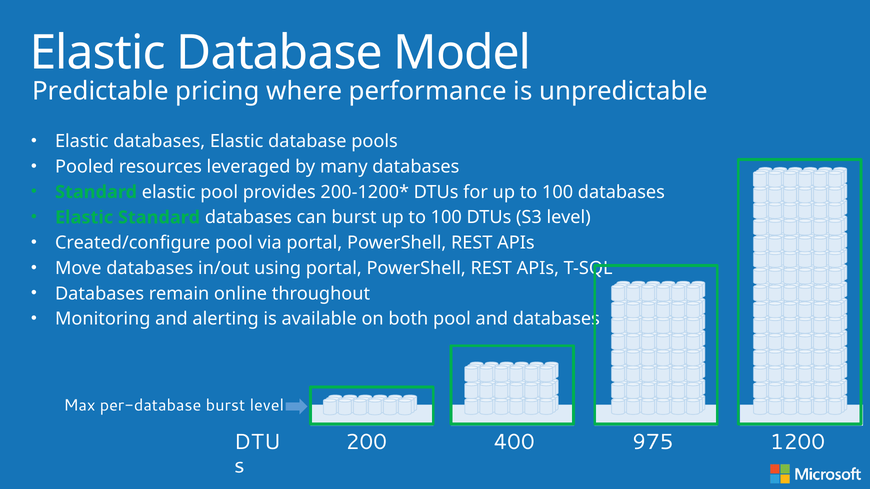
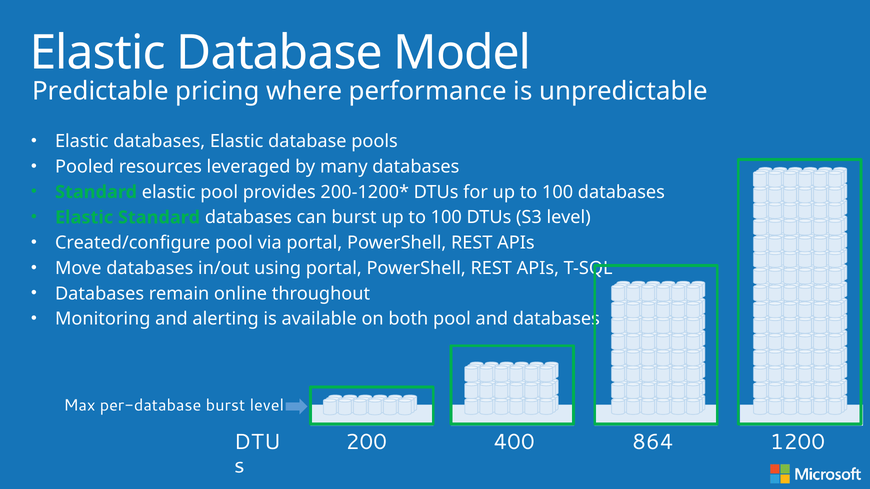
975: 975 -> 864
